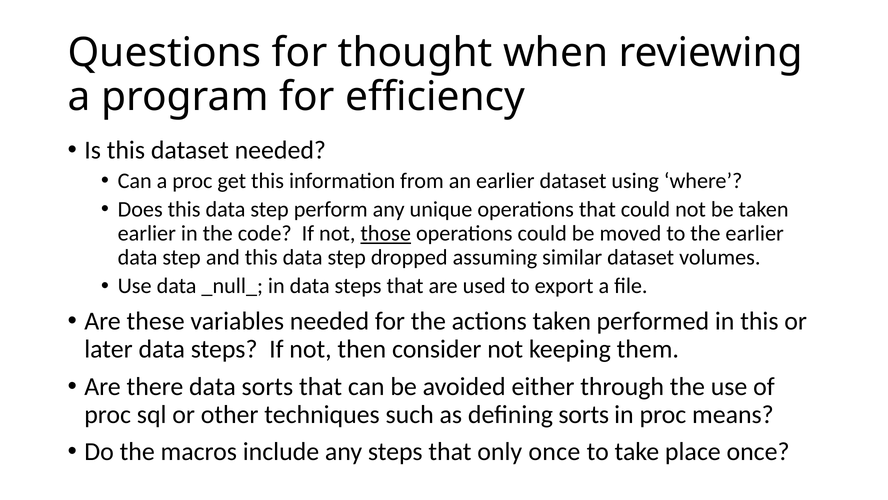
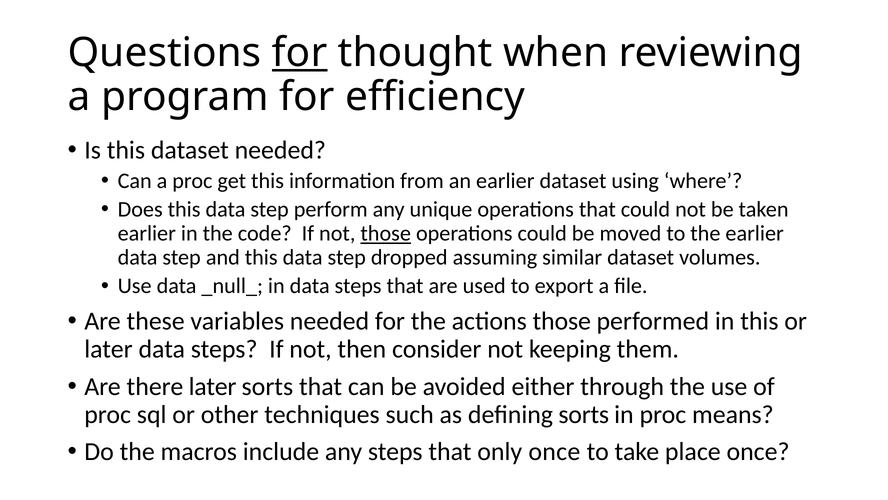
for at (300, 53) underline: none -> present
actions taken: taken -> those
there data: data -> later
